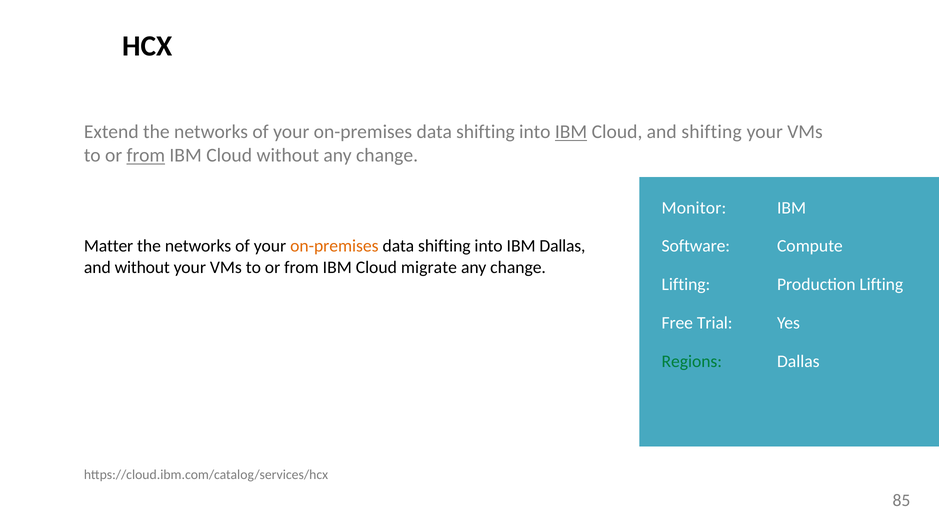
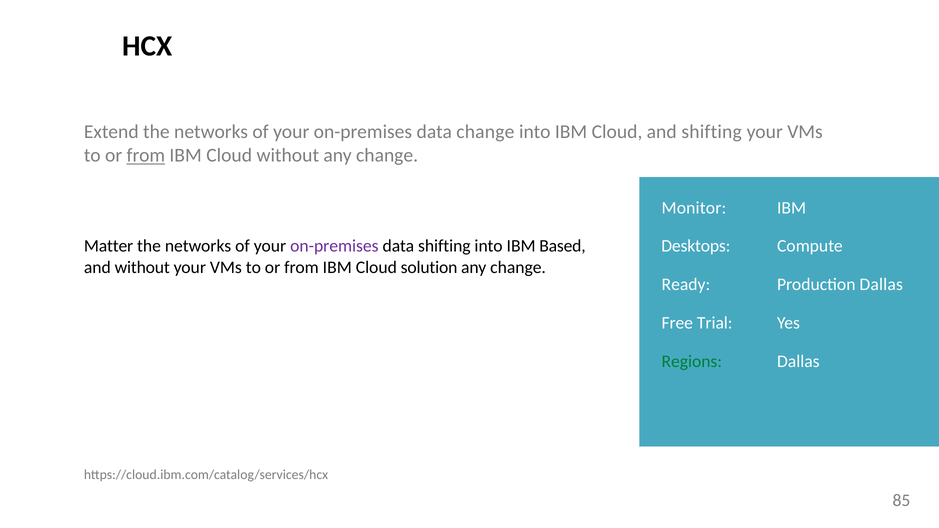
shifting at (485, 132): shifting -> change
IBM at (571, 132) underline: present -> none
on-premises at (334, 246) colour: orange -> purple
IBM Dallas: Dallas -> Based
Software: Software -> Desktops
migrate: migrate -> solution
Lifting at (686, 285): Lifting -> Ready
Production Lifting: Lifting -> Dallas
